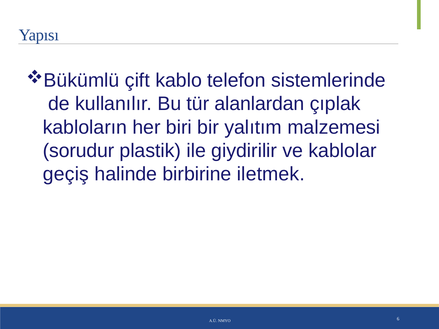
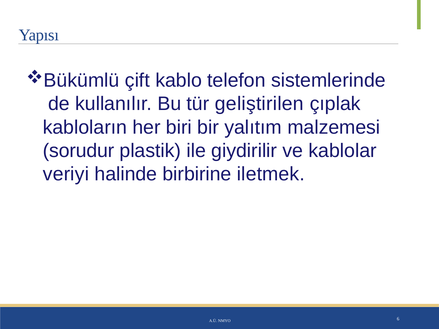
alanlardan: alanlardan -> geliştirilen
geçiş: geçiş -> veriyi
